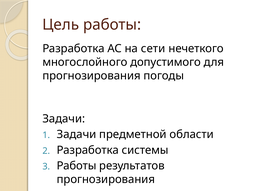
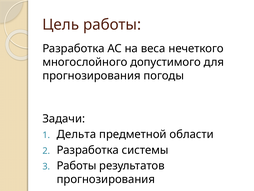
сети: сети -> веса
Задачи at (76, 134): Задачи -> Дельта
